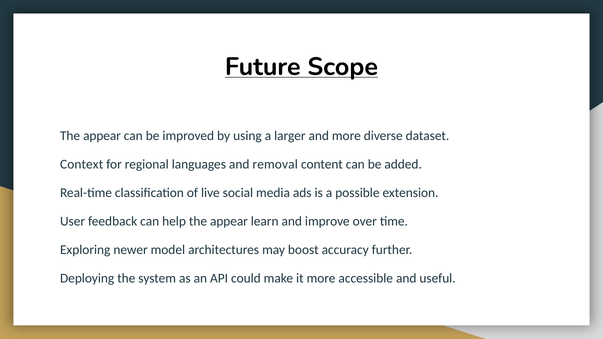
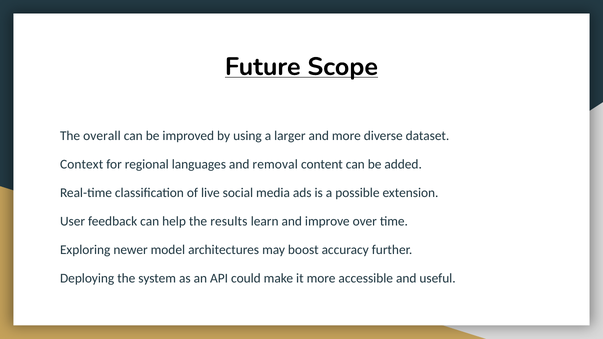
appear at (102, 136): appear -> overall
help the appear: appear -> results
